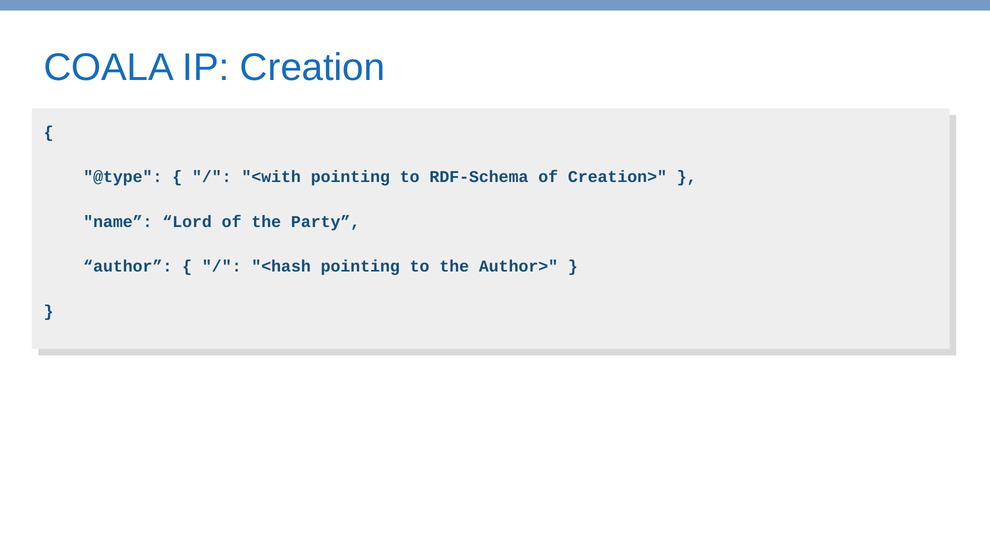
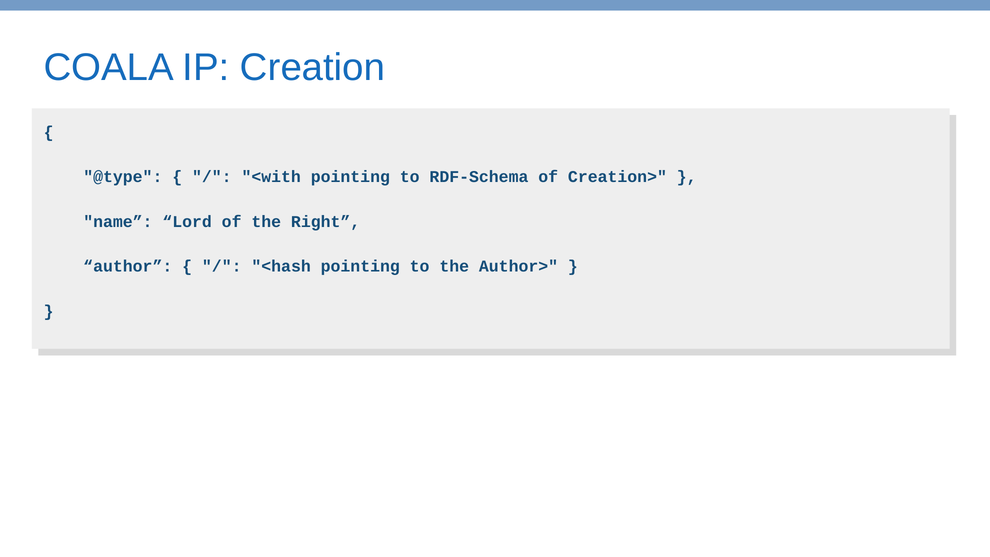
Party: Party -> Right
